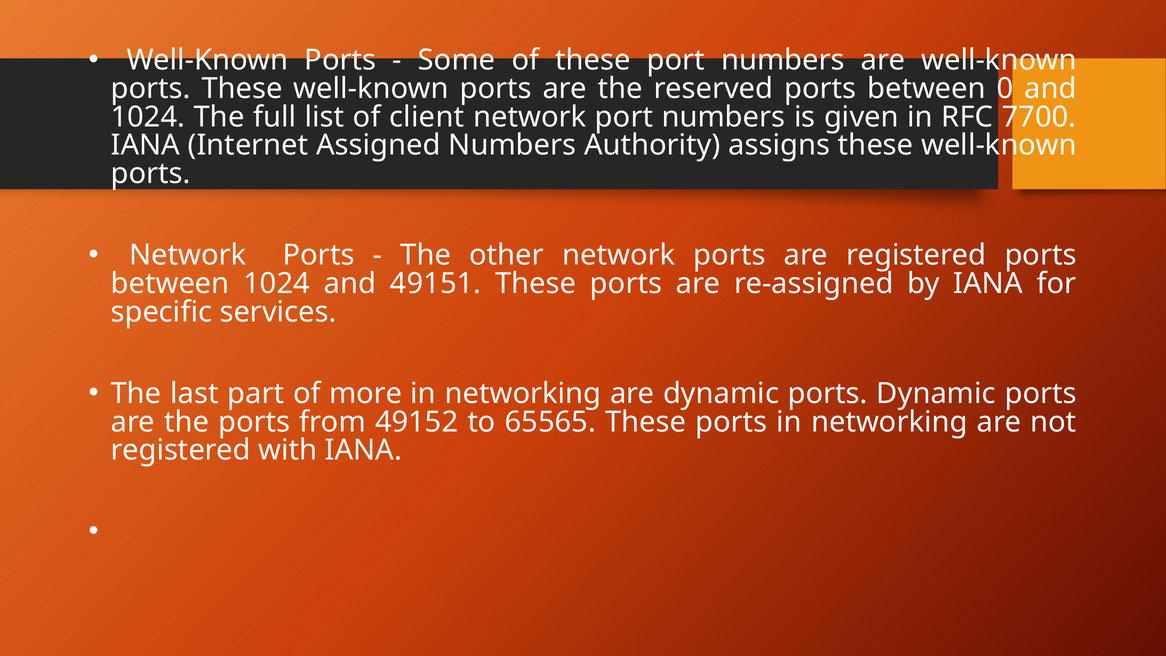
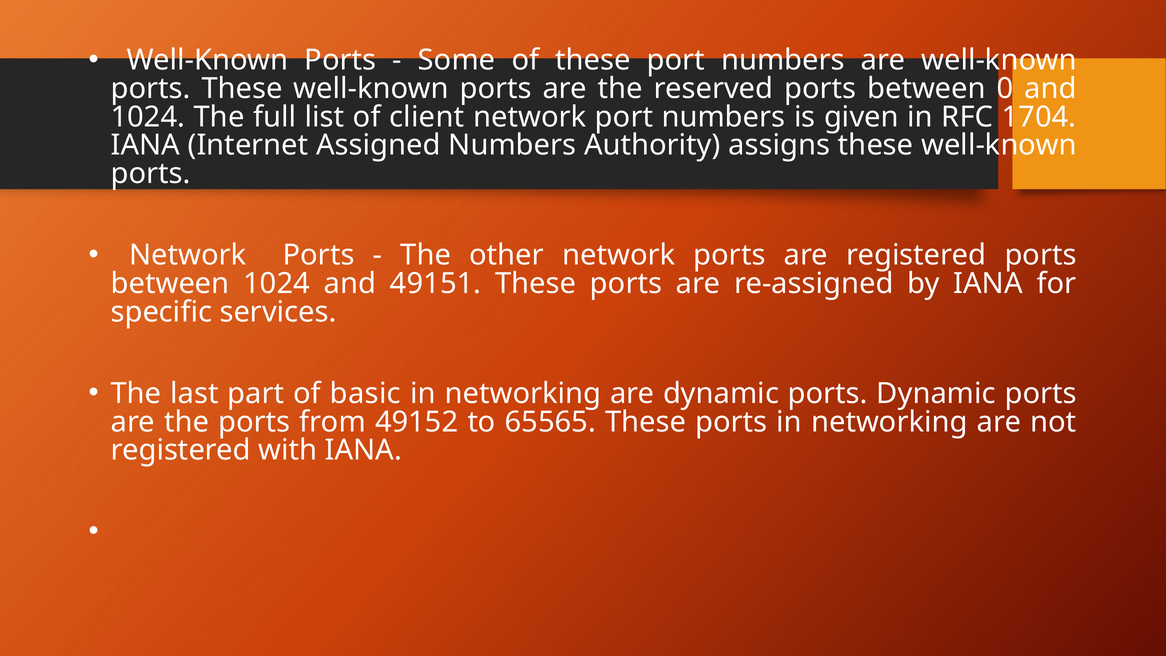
7700: 7700 -> 1704
more: more -> basic
